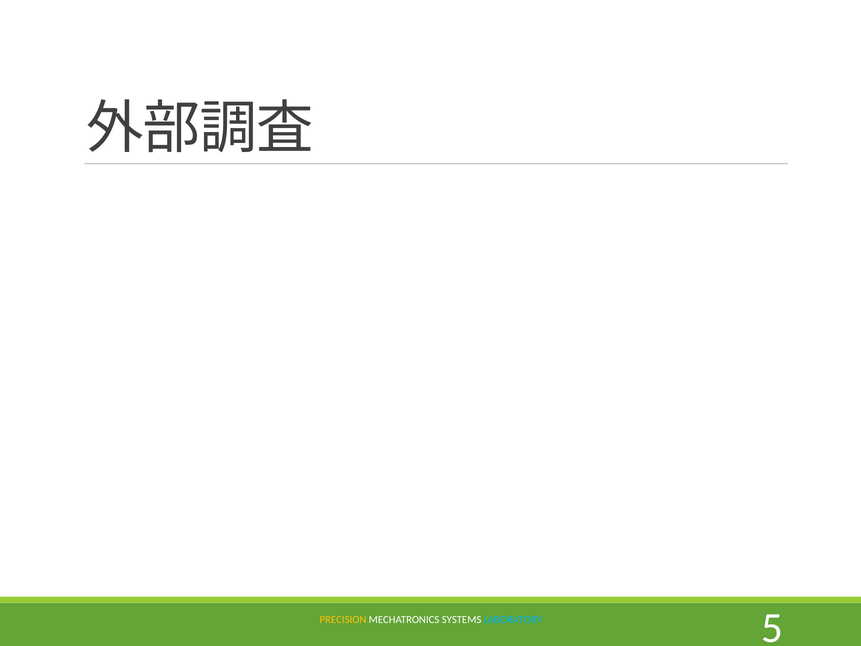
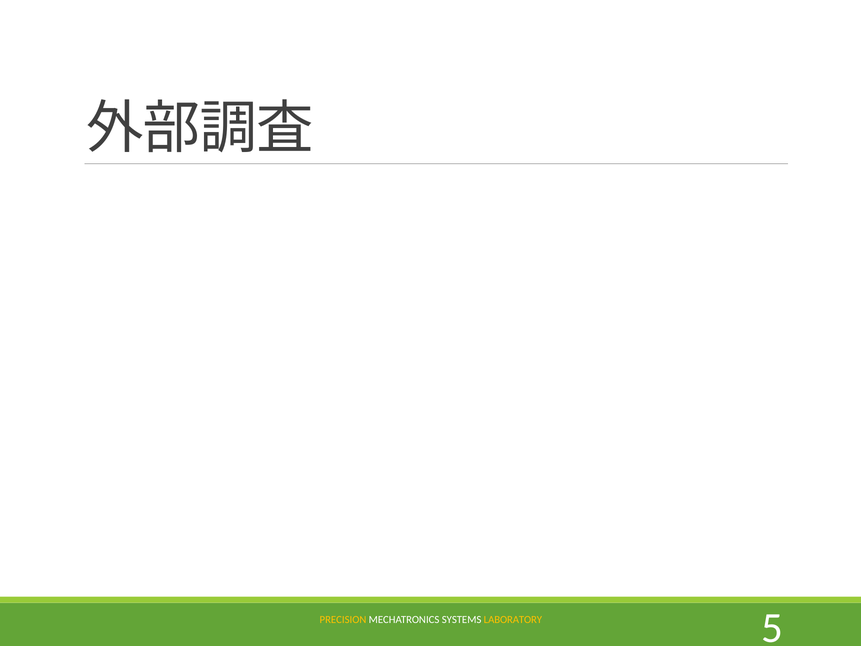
LABORATORY colour: light blue -> yellow
